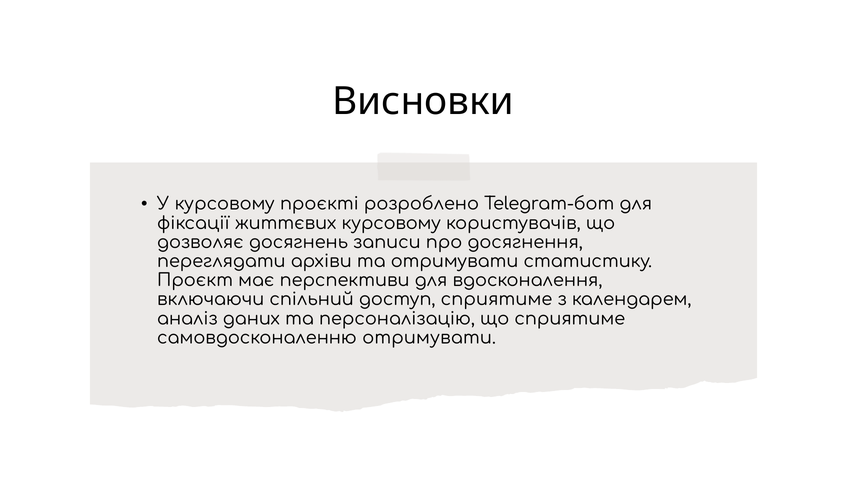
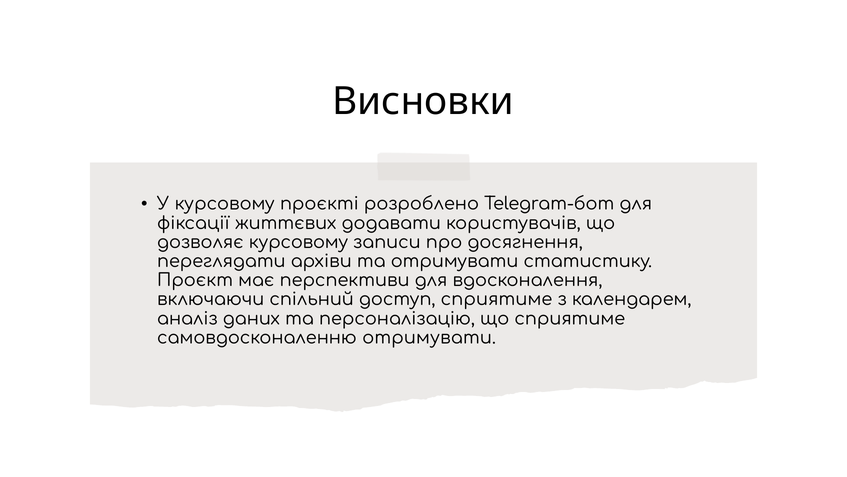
життєвих курсовому: курсовому -> додавати
дозволяє досягнень: досягнень -> курсовому
